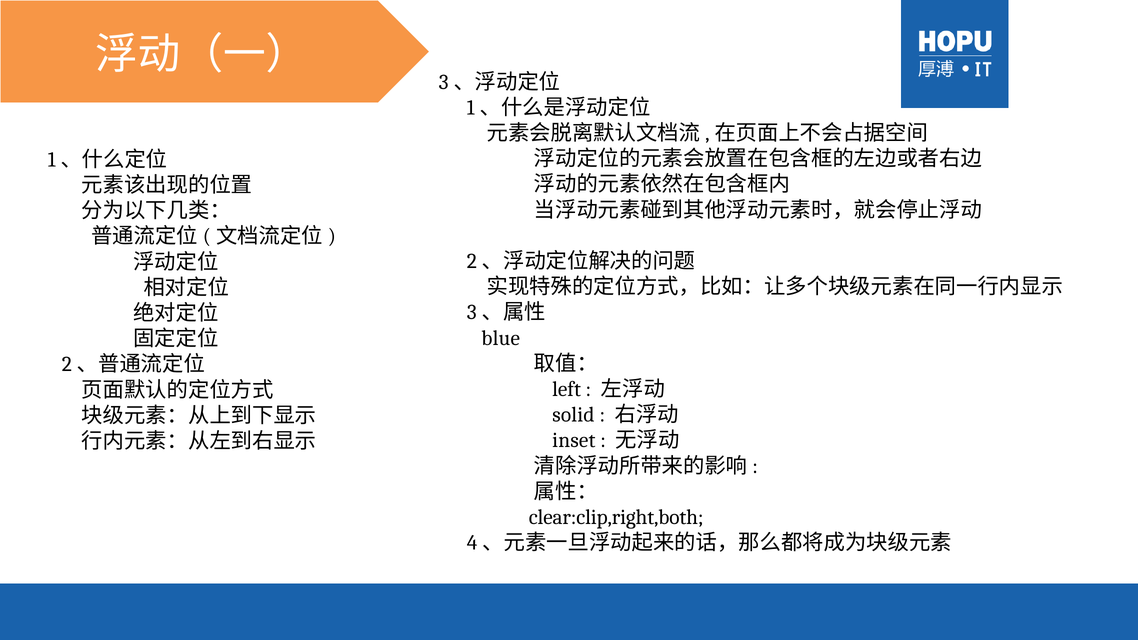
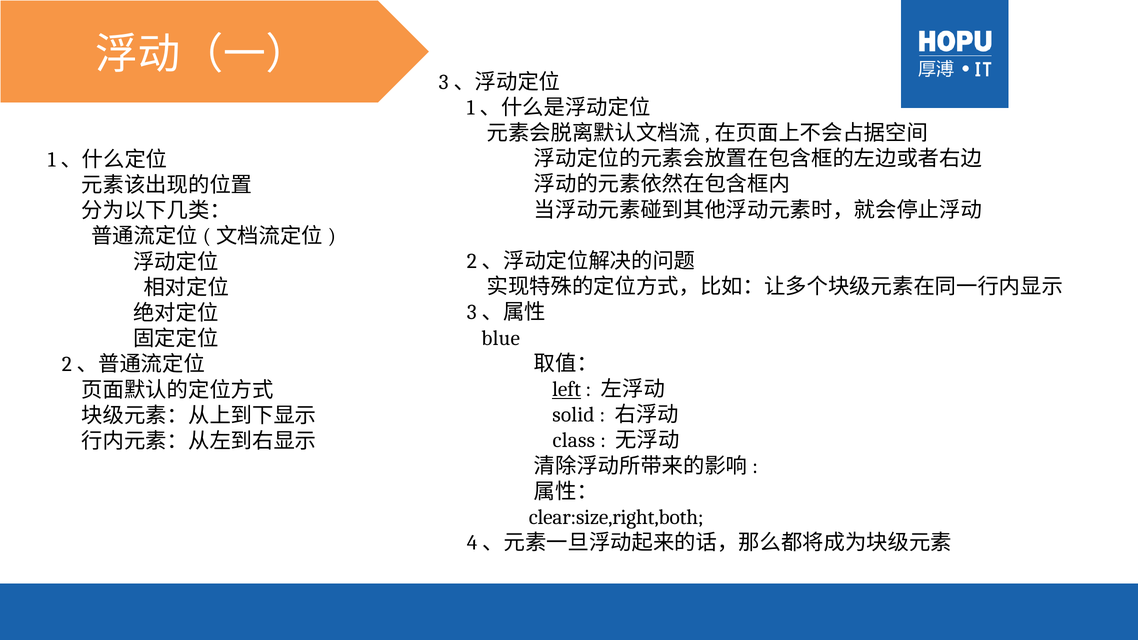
left underline: none -> present
inset: inset -> class
clear:clip,right,both: clear:clip,right,both -> clear:size,right,both
